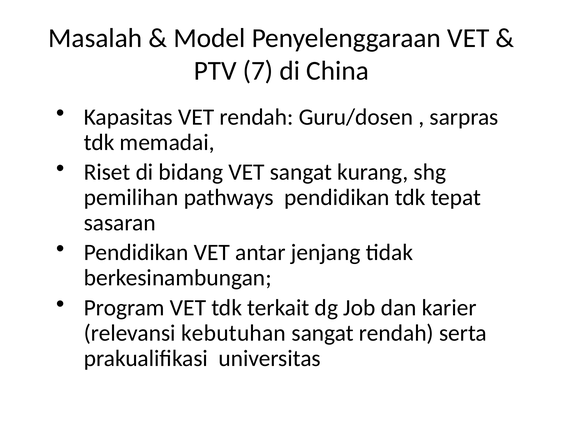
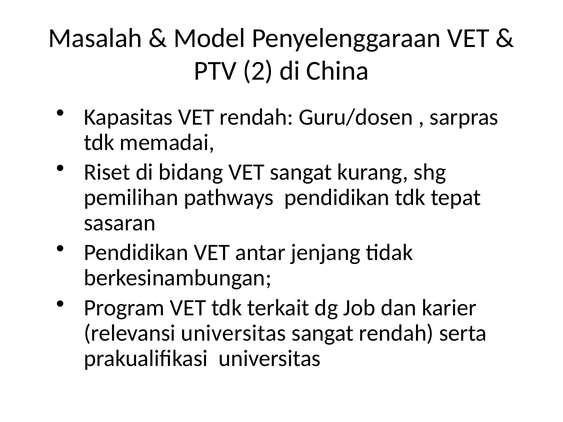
7: 7 -> 2
relevansi kebutuhan: kebutuhan -> universitas
